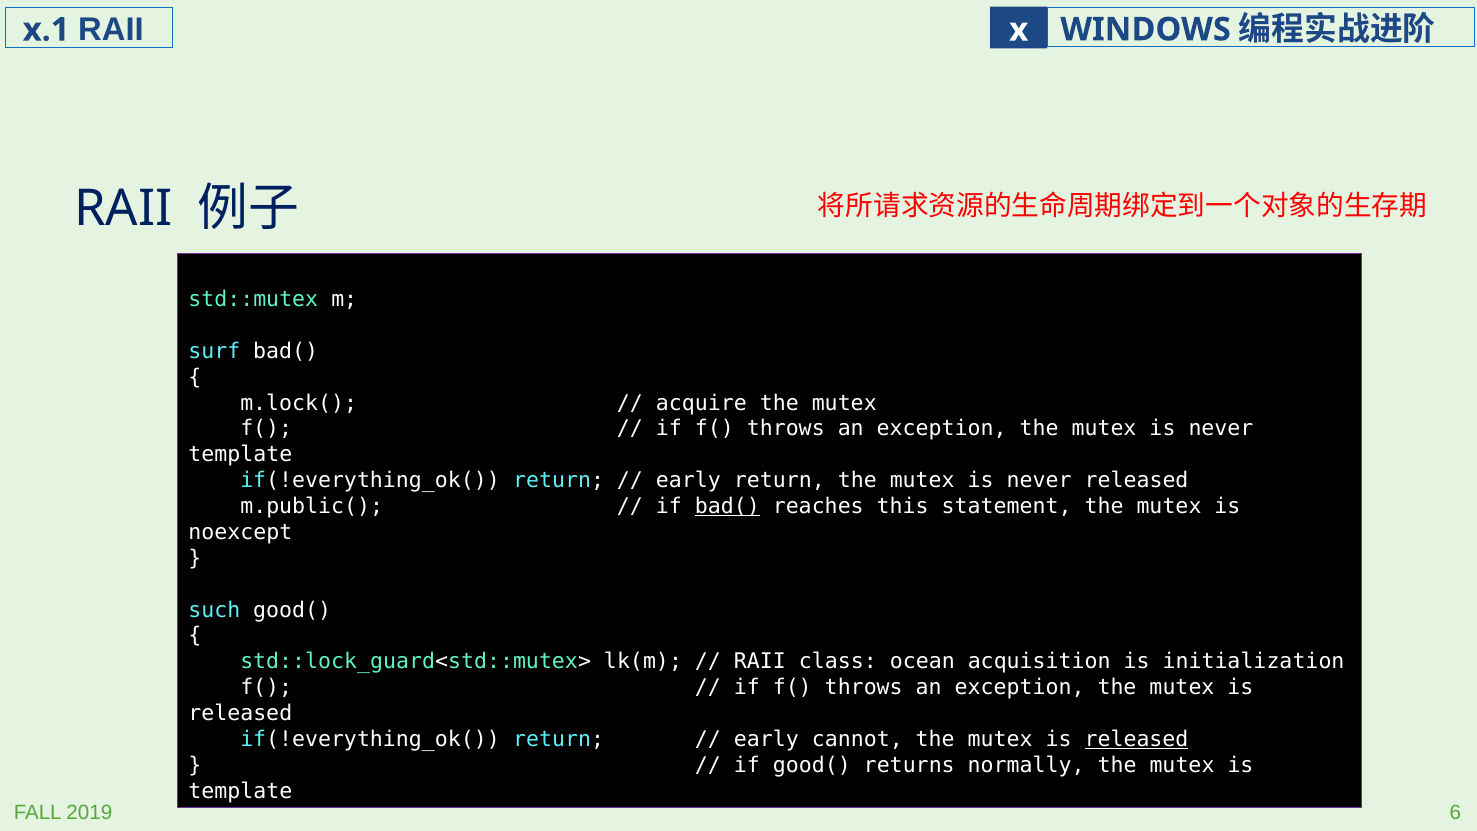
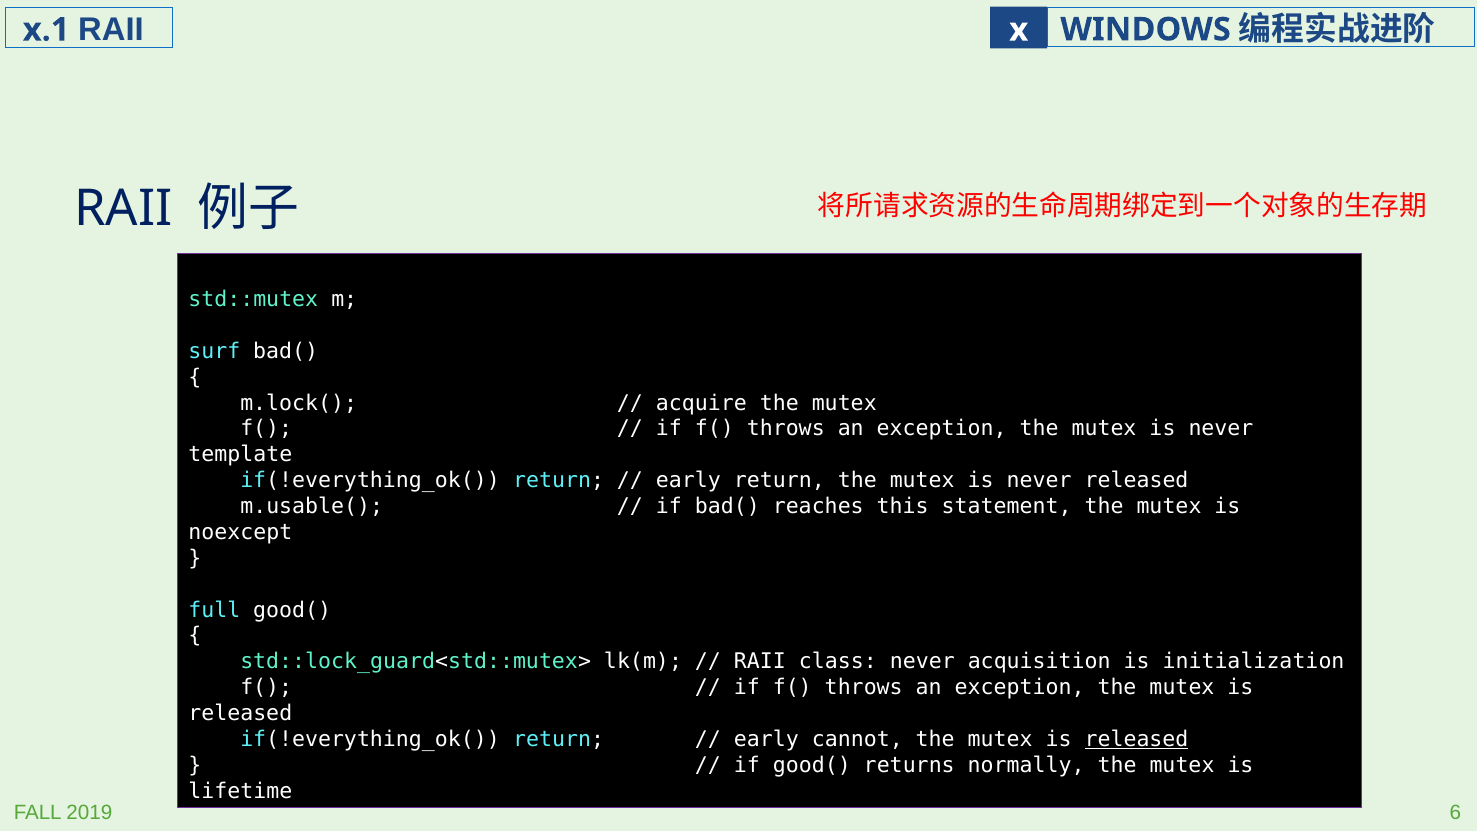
m.public(: m.public( -> m.usable(
bad( at (727, 506) underline: present -> none
such: such -> full
class ocean: ocean -> never
template at (240, 791): template -> lifetime
